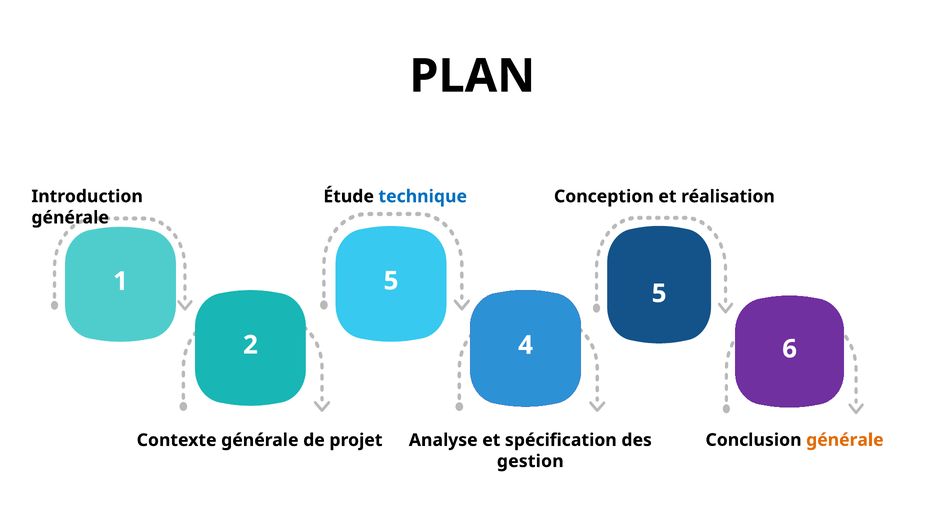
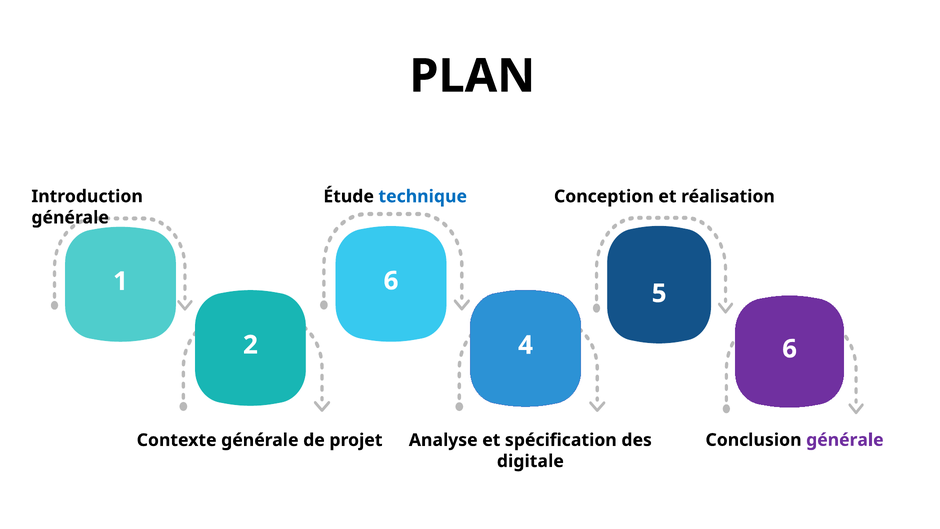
1 5: 5 -> 6
générale at (845, 440) colour: orange -> purple
gestion: gestion -> digitale
